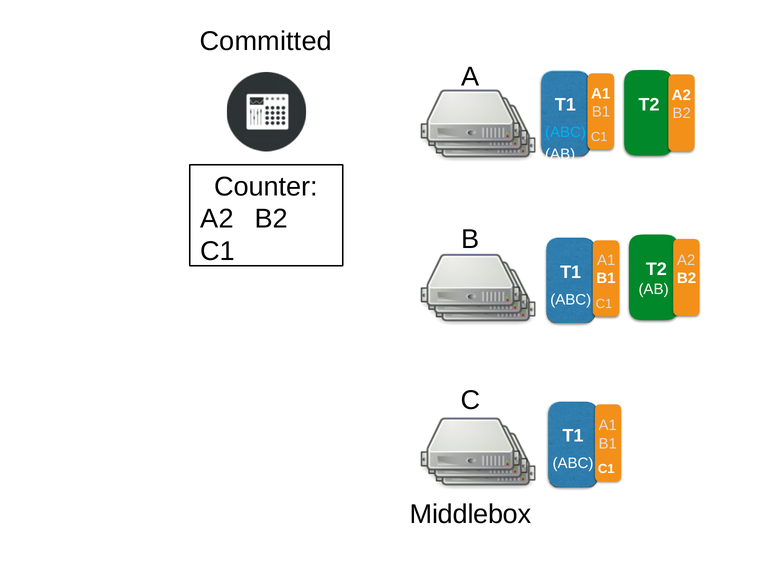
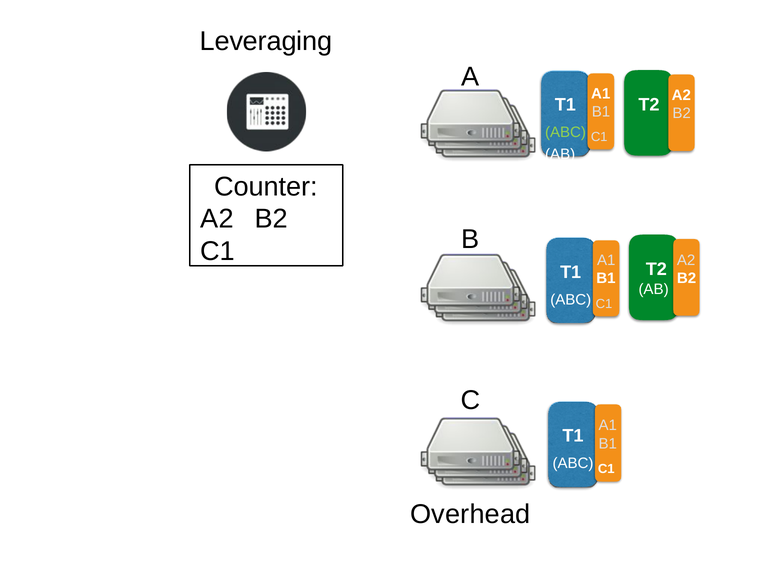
Committed: Committed -> Leveraging
ABC at (566, 132) colour: light blue -> light green
Middlebox: Middlebox -> Overhead
